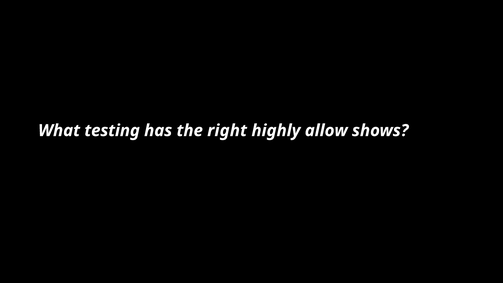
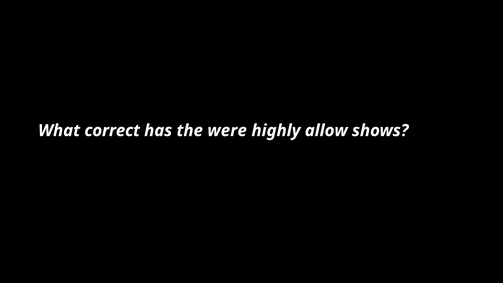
testing: testing -> correct
right: right -> were
